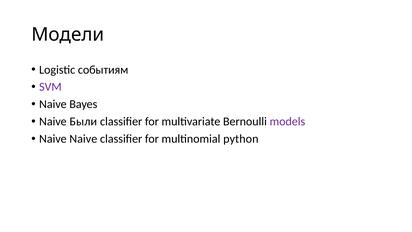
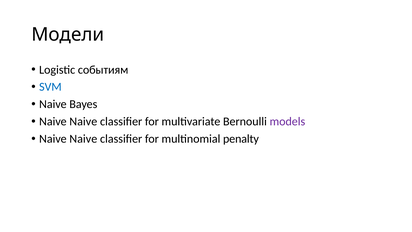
SVM colour: purple -> blue
Были at (83, 121): Были -> Naive
python: python -> penalty
